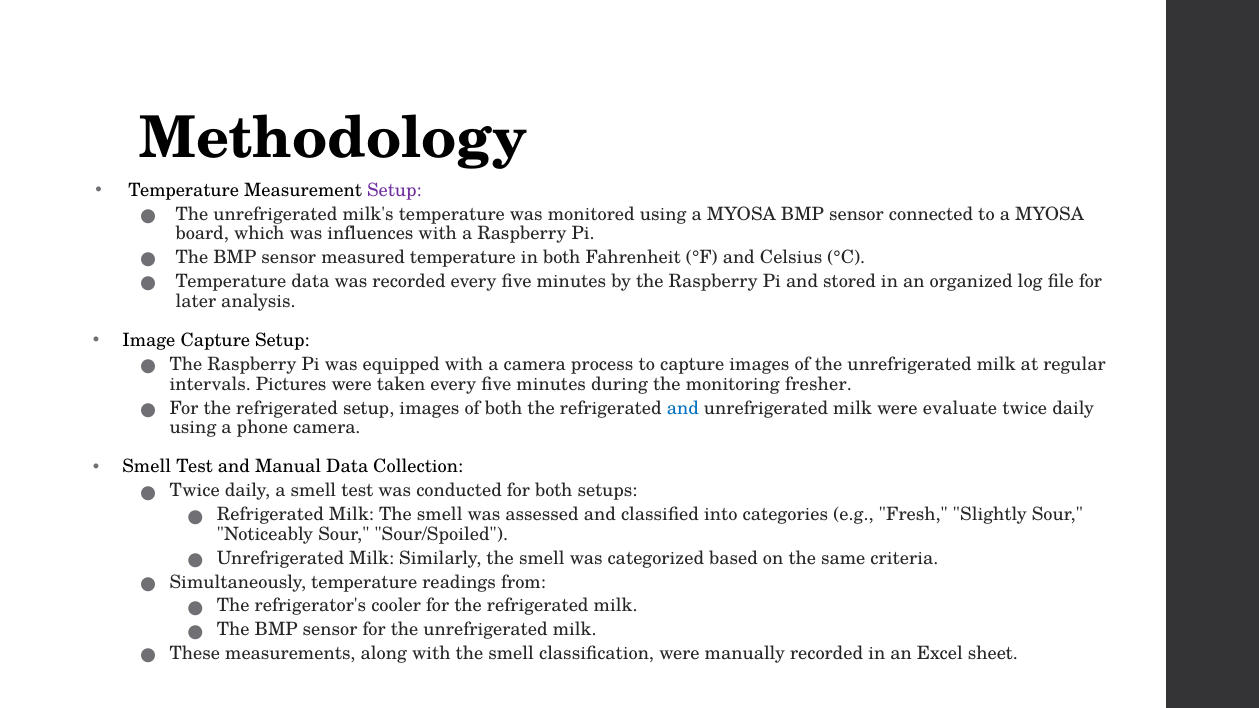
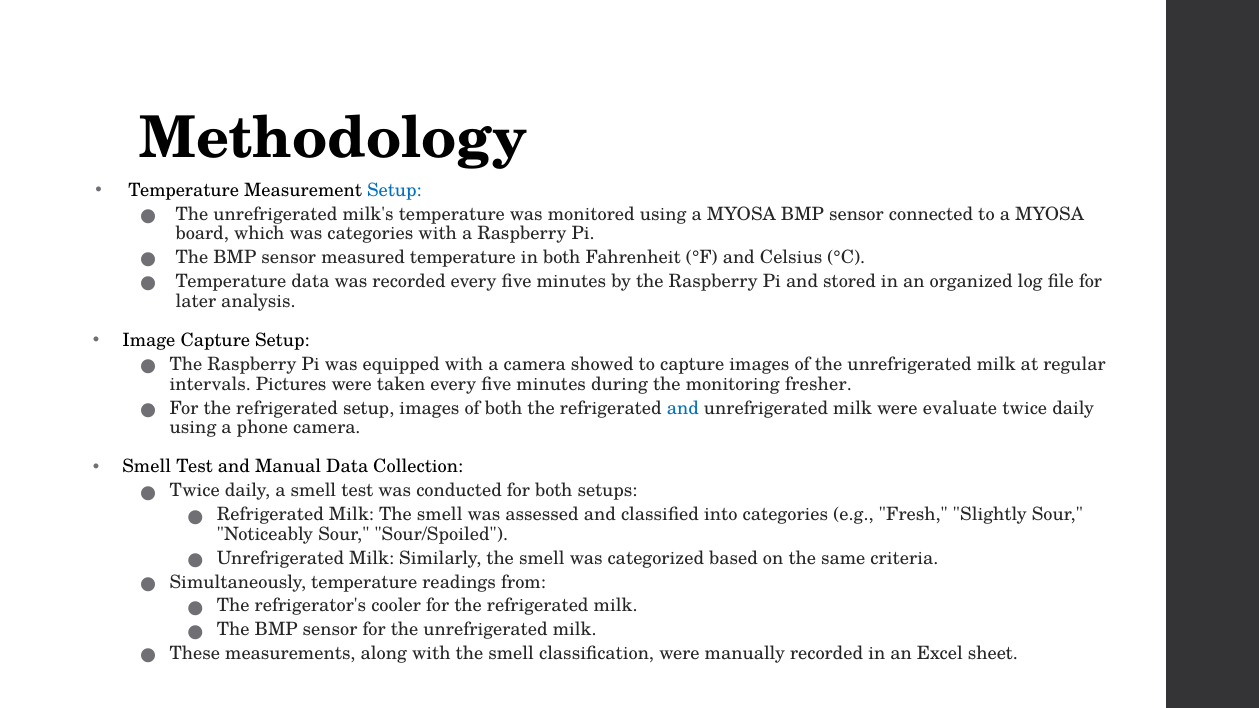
Setup at (394, 190) colour: purple -> blue
was influences: influences -> categories
process: process -> showed
